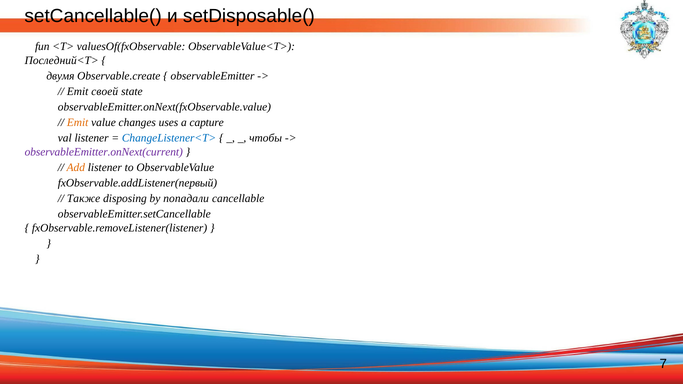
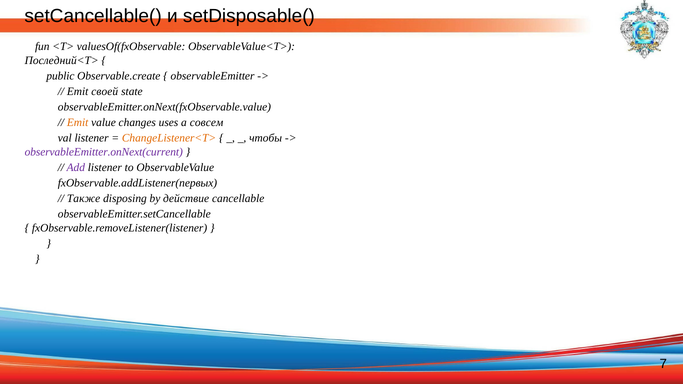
двумя: двумя -> public
capture: capture -> совсем
ChangeListener<T> colour: blue -> orange
Add colour: orange -> purple
fxObservable.addListener(первый: fxObservable.addListener(первый -> fxObservable.addListener(первых
попадали: попадали -> действие
